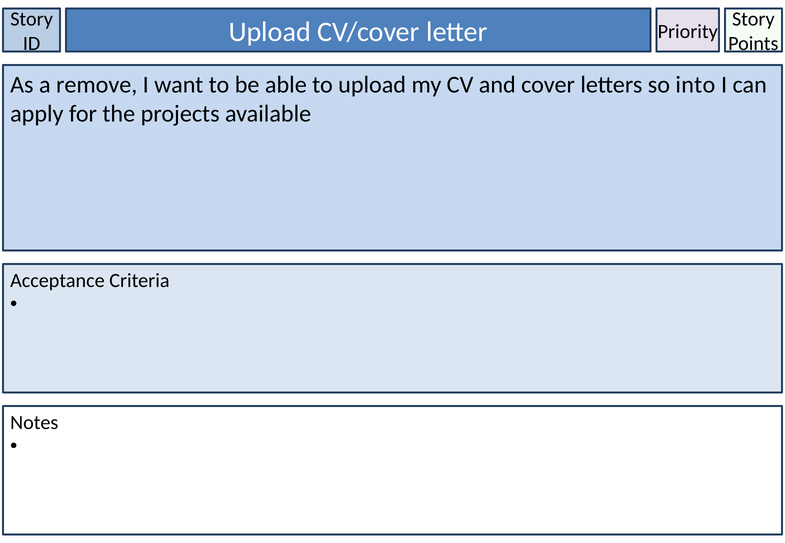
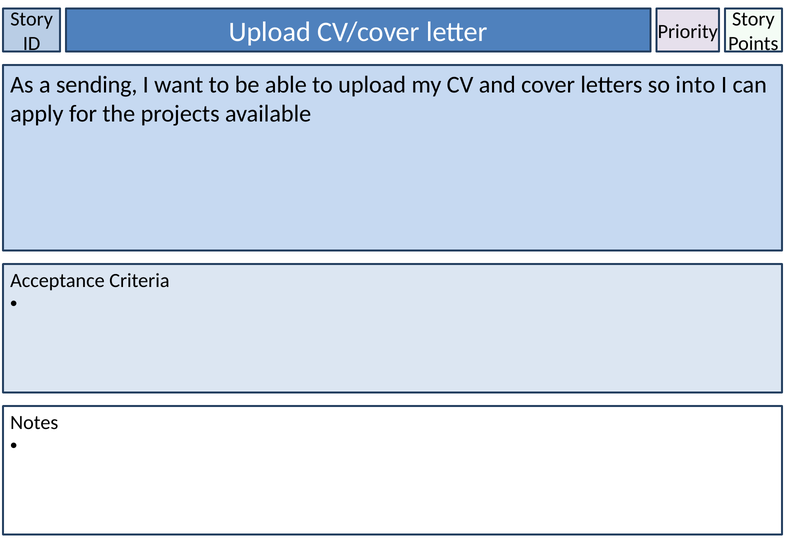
remove: remove -> sending
